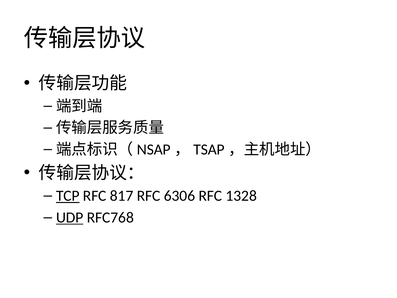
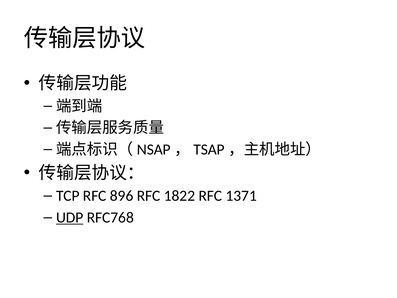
TCP underline: present -> none
817: 817 -> 896
6306: 6306 -> 1822
1328: 1328 -> 1371
